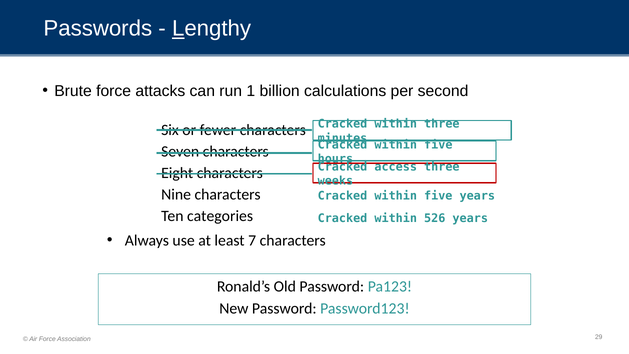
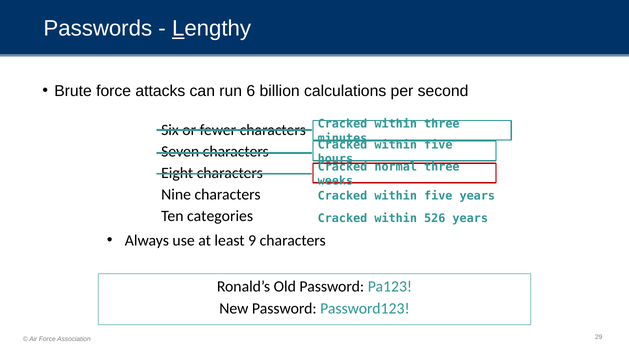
1: 1 -> 6
access: access -> normal
7: 7 -> 9
